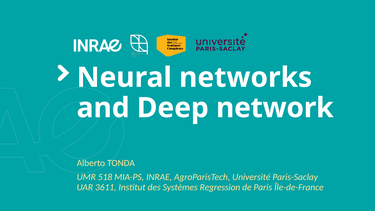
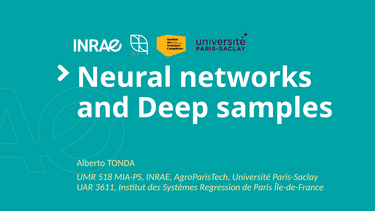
network: network -> samples
